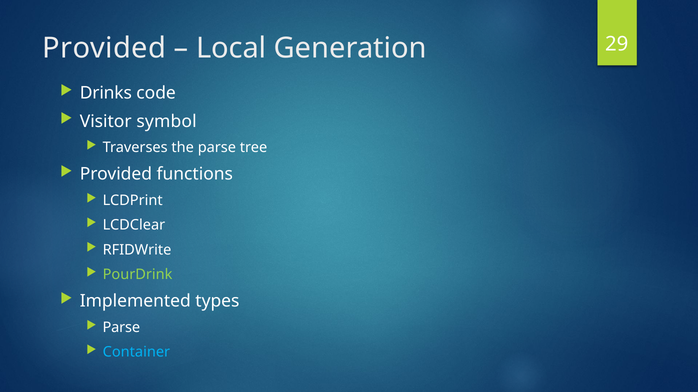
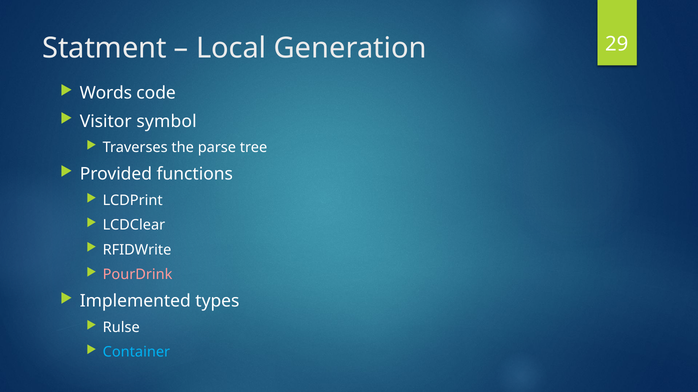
Provided at (104, 48): Provided -> Statment
Drinks: Drinks -> Words
PourDrink colour: light green -> pink
Parse at (121, 328): Parse -> Rulse
